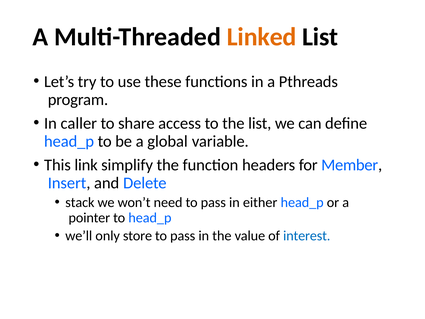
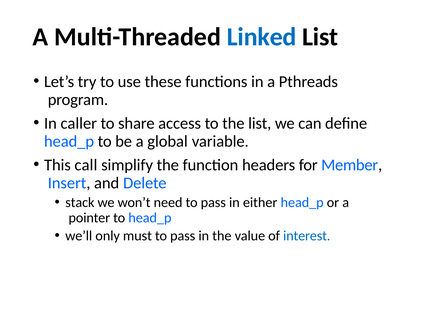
Linked colour: orange -> blue
link: link -> call
store: store -> must
